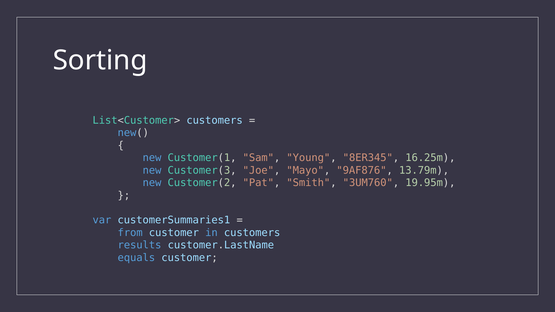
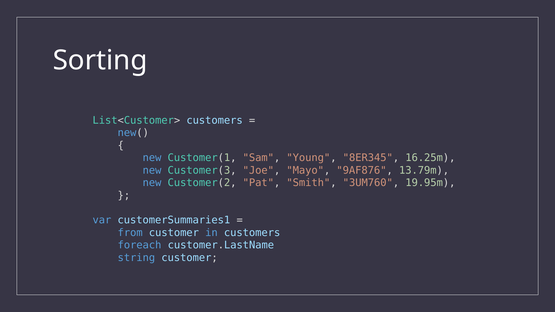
results: results -> foreach
equals: equals -> string
